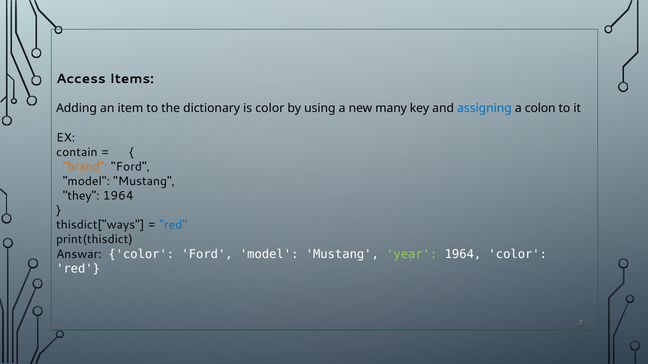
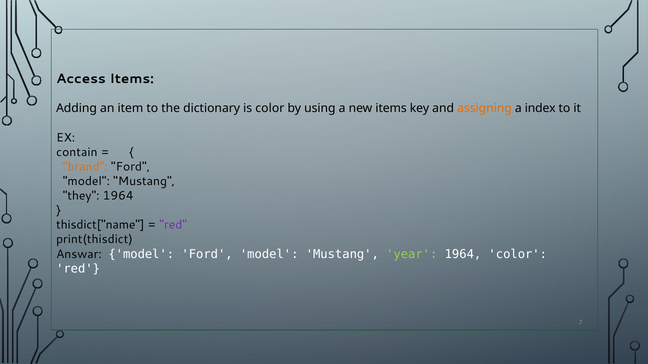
new many: many -> items
assigning colour: blue -> orange
colon: colon -> index
thisdict["ways: thisdict["ways -> thisdict["name
red at (173, 225) colour: blue -> purple
Answar color: color -> model
